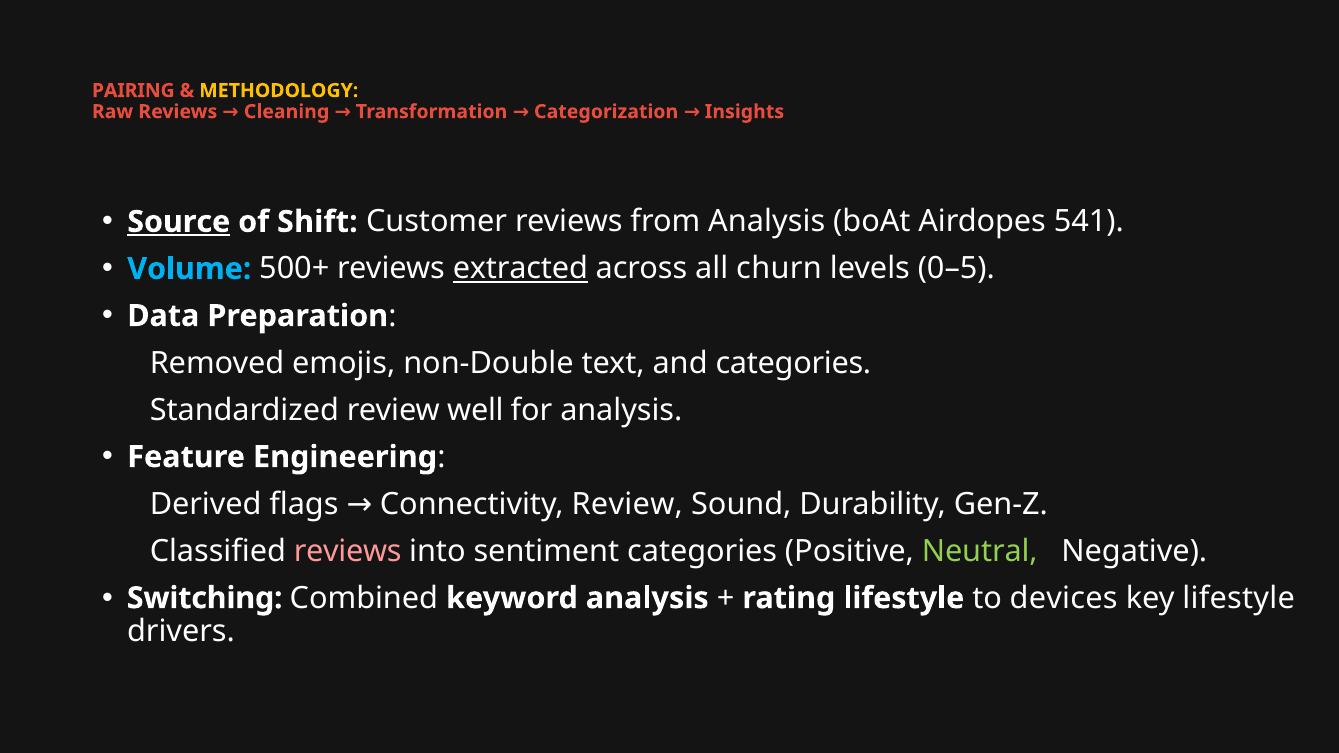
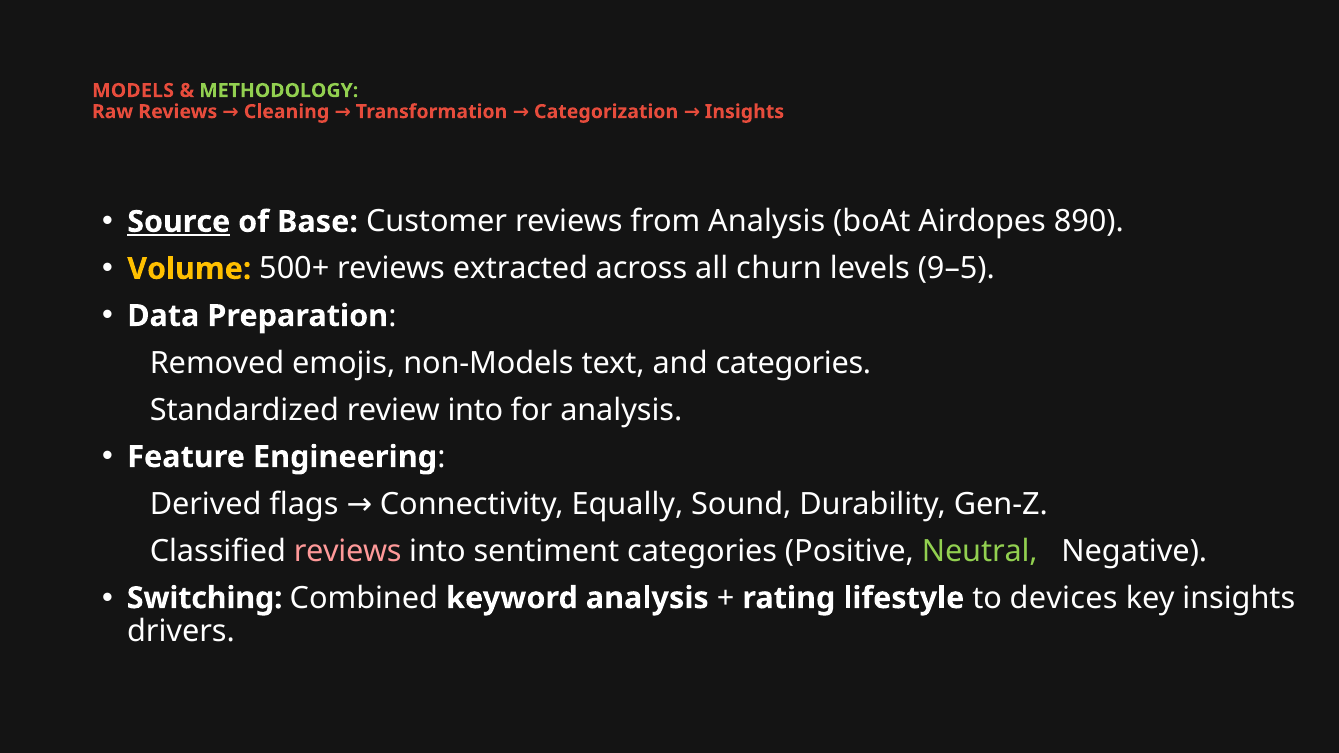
PAIRING: PAIRING -> MODELS
METHODOLOGY colour: yellow -> light green
Shift: Shift -> Base
541: 541 -> 890
Volume colour: light blue -> yellow
extracted underline: present -> none
0–5: 0–5 -> 9–5
non-Double: non-Double -> non-Models
review well: well -> into
Connectivity Review: Review -> Equally
key lifestyle: lifestyle -> insights
